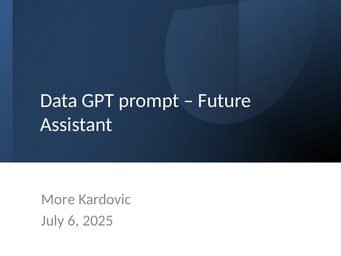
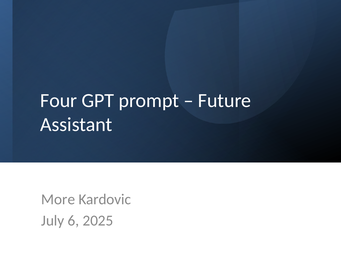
Data: Data -> Four
